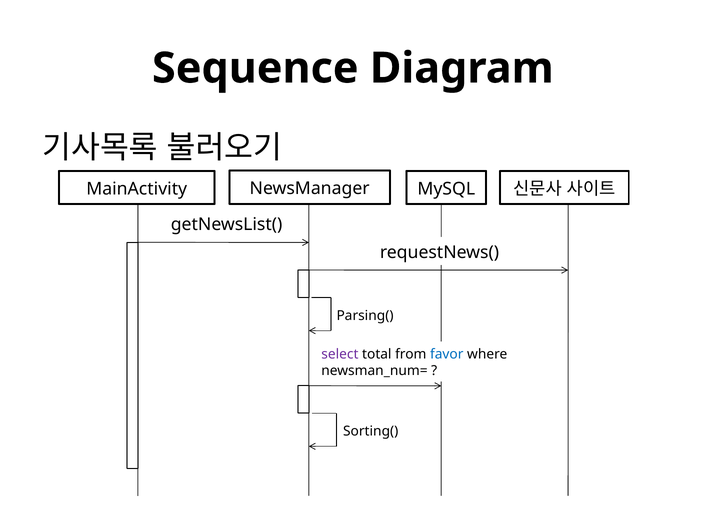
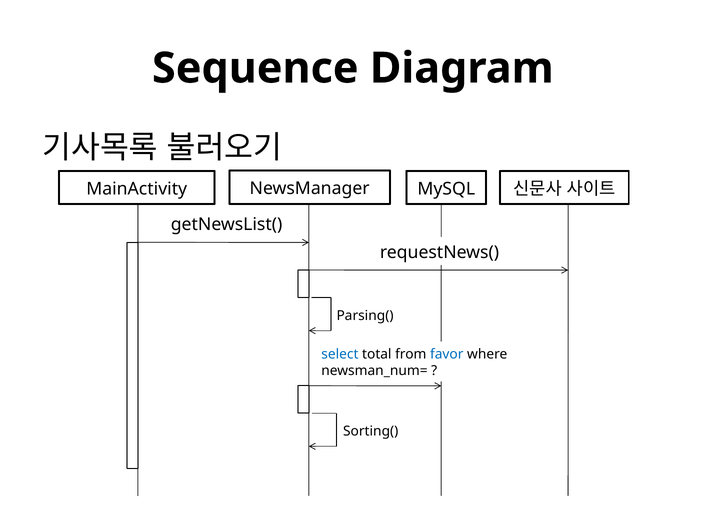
select colour: purple -> blue
